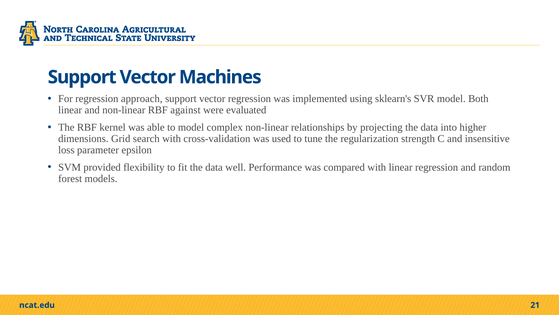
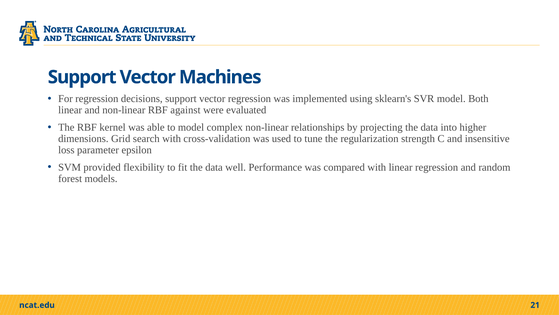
approach: approach -> decisions
